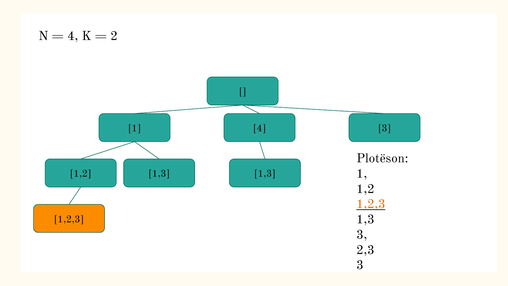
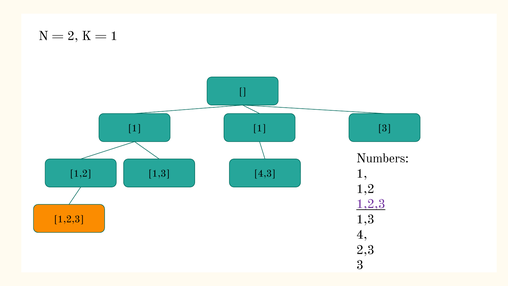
4 at (73, 36): 4 -> 2
2 at (114, 36): 2 -> 1
1 4: 4 -> 1
Plotëson: Plotëson -> Numbers
1,3 1,3: 1,3 -> 4,3
1,2,3 at (371, 204) colour: orange -> purple
3 at (362, 234): 3 -> 4
